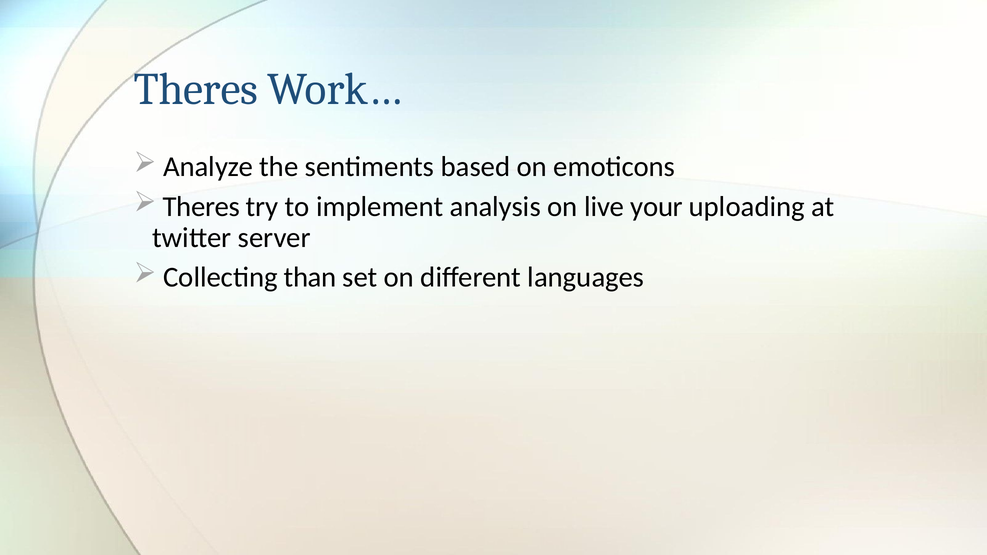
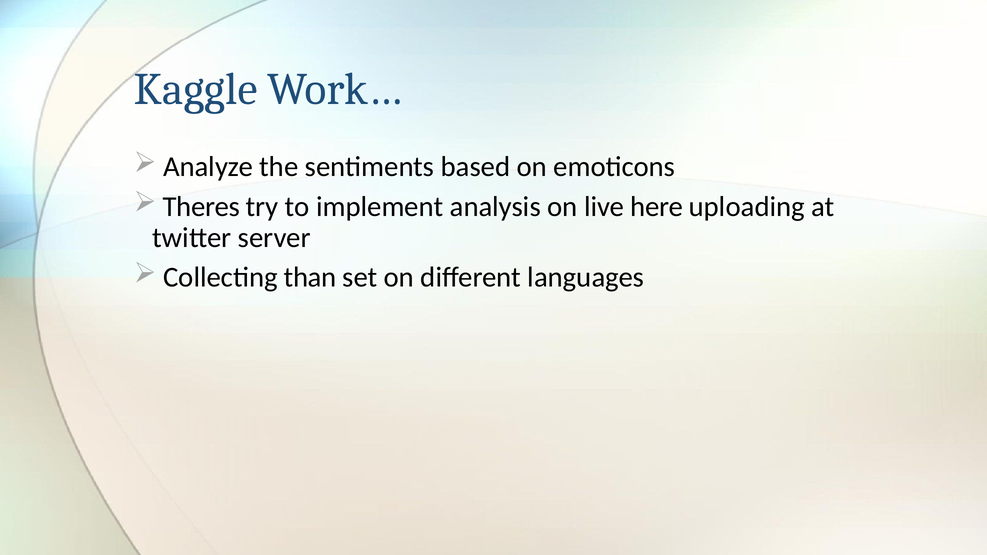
Theres at (196, 89): Theres -> Kaggle
your: your -> here
